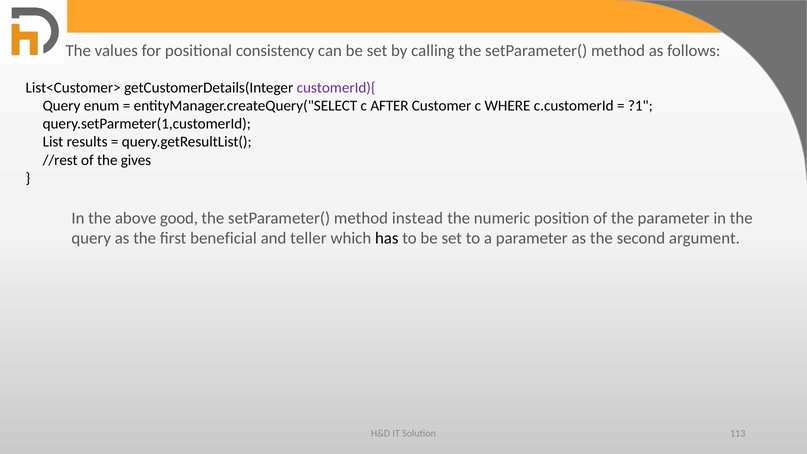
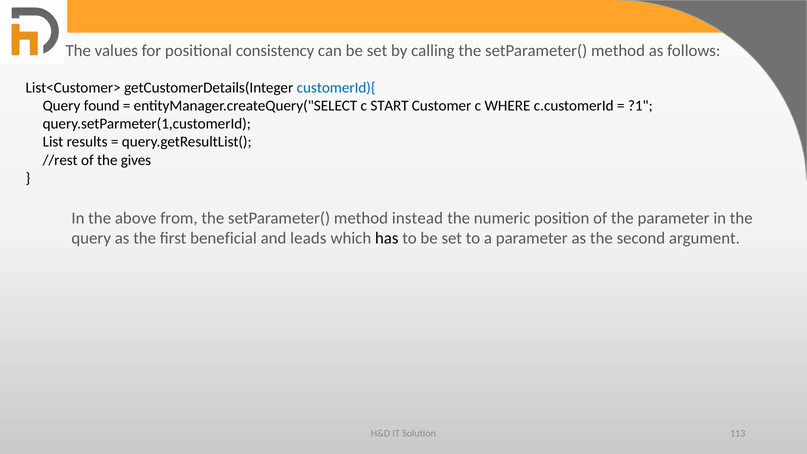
customerId){ colour: purple -> blue
enum: enum -> found
AFTER: AFTER -> START
good: good -> from
teller: teller -> leads
